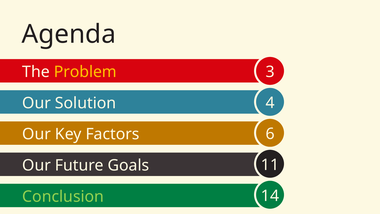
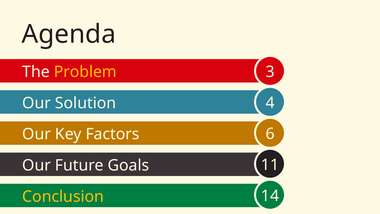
Conclusion colour: light green -> yellow
